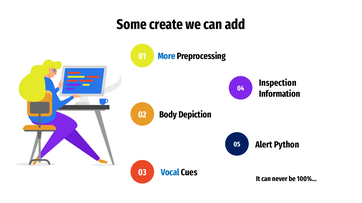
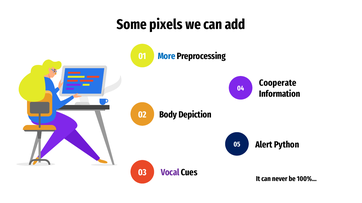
create: create -> pixels
Inspection: Inspection -> Cooperate
Vocal colour: blue -> purple
